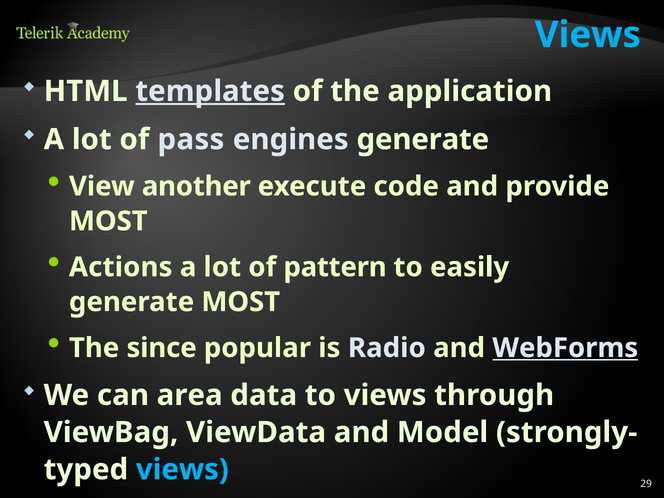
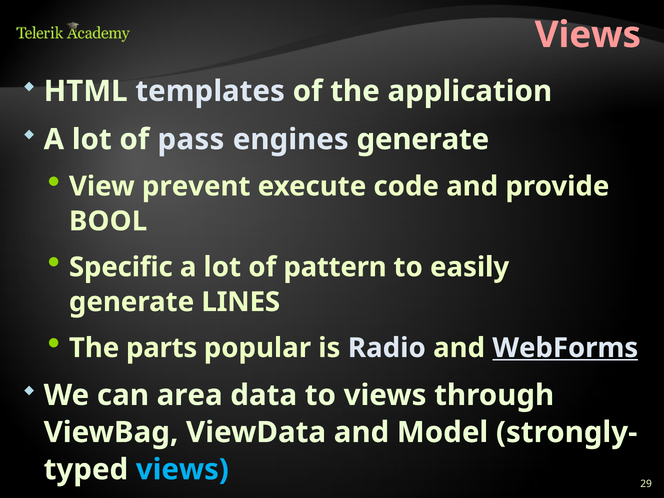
Views at (588, 35) colour: light blue -> pink
templates underline: present -> none
another: another -> prevent
MOST at (108, 221): MOST -> BOOL
Actions: Actions -> Specific
generate MOST: MOST -> LINES
since: since -> parts
